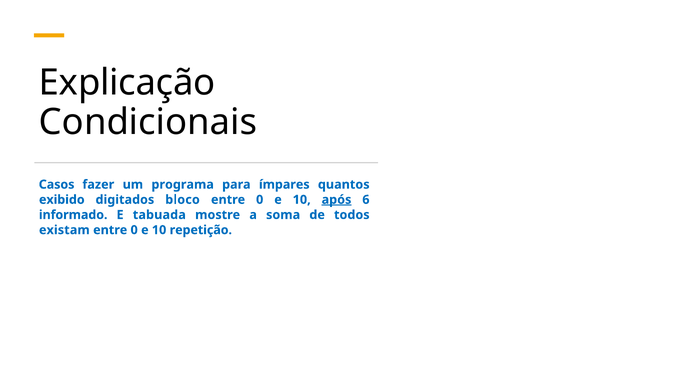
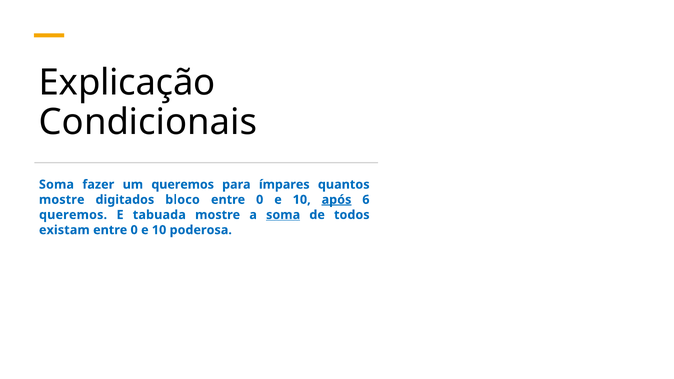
Casos at (57, 185): Casos -> Soma
um programa: programa -> queremos
exibido at (62, 200): exibido -> mostre
informado at (73, 215): informado -> queremos
soma at (283, 215) underline: none -> present
repetição: repetição -> poderosa
